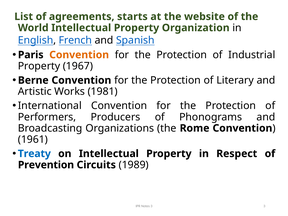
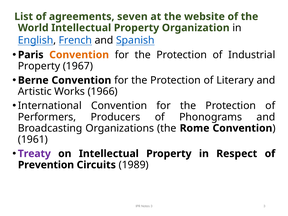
starts: starts -> seven
1981: 1981 -> 1966
Treaty colour: blue -> purple
